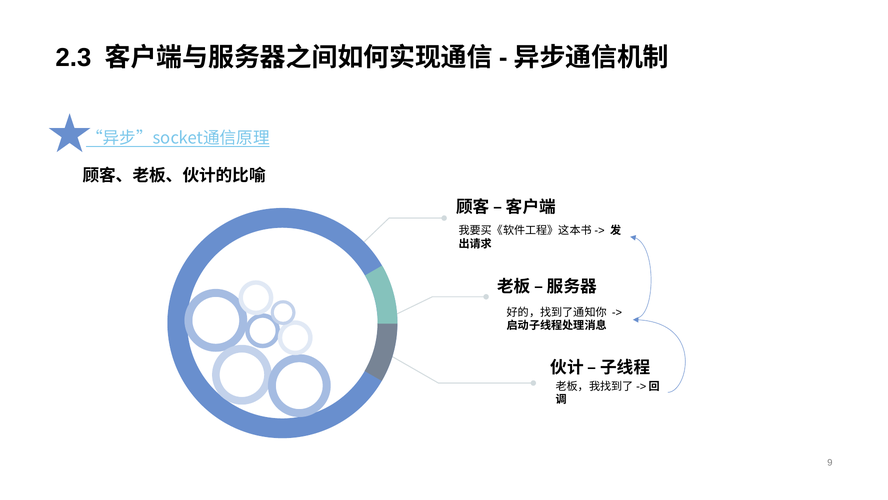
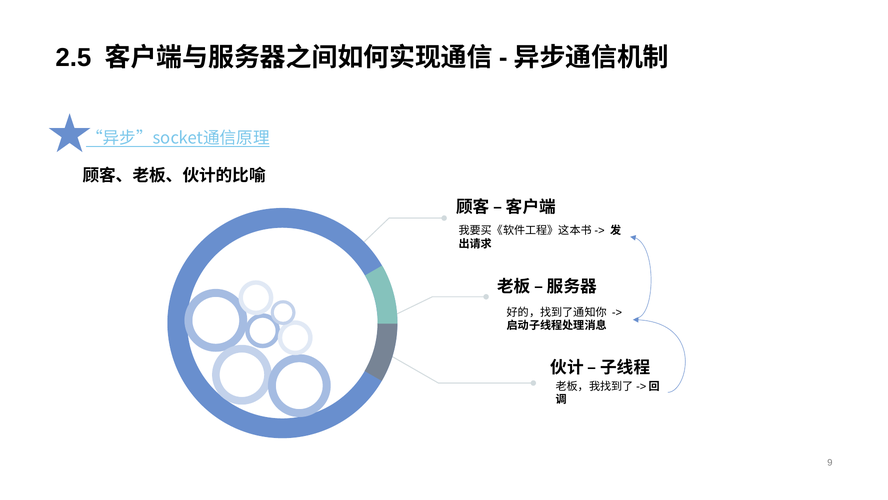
2.3: 2.3 -> 2.5
